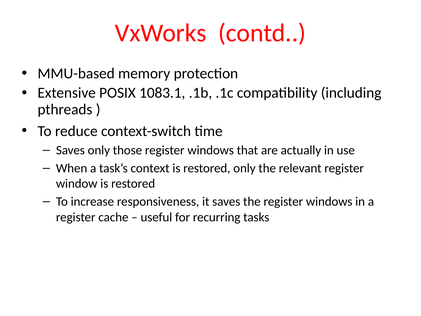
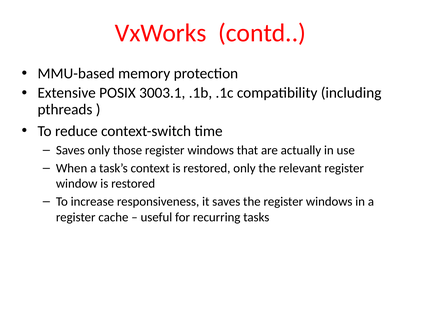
1083.1: 1083.1 -> 3003.1
